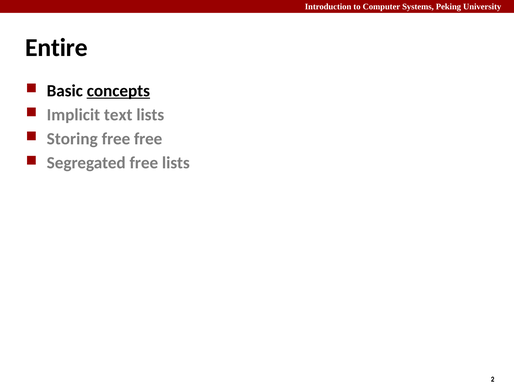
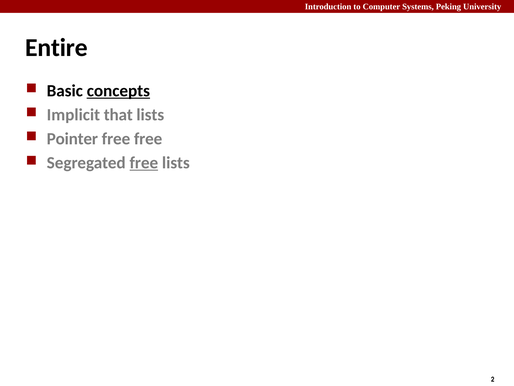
text: text -> that
Storing: Storing -> Pointer
free at (144, 163) underline: none -> present
